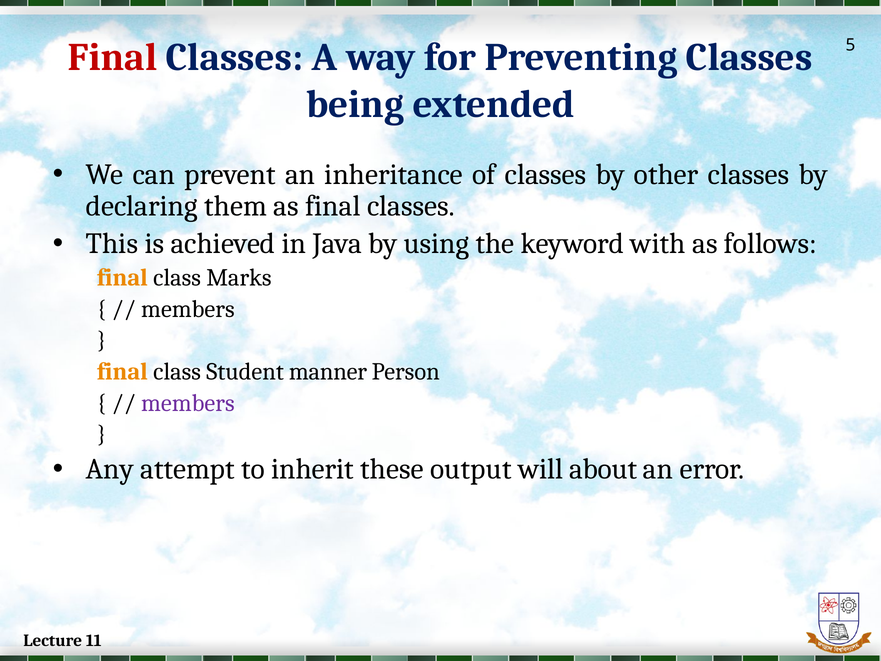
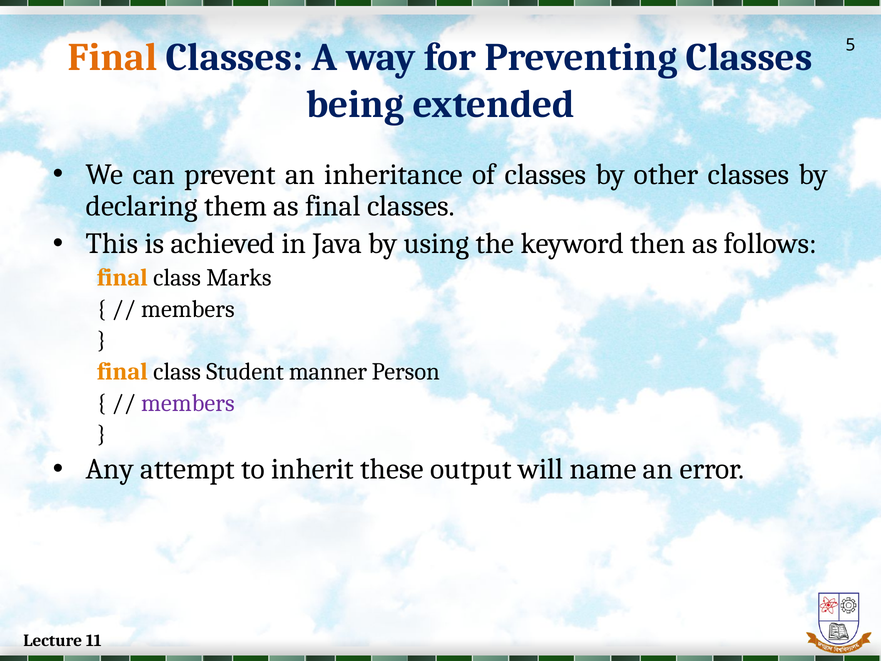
Final at (113, 57) colour: red -> orange
with: with -> then
about: about -> name
